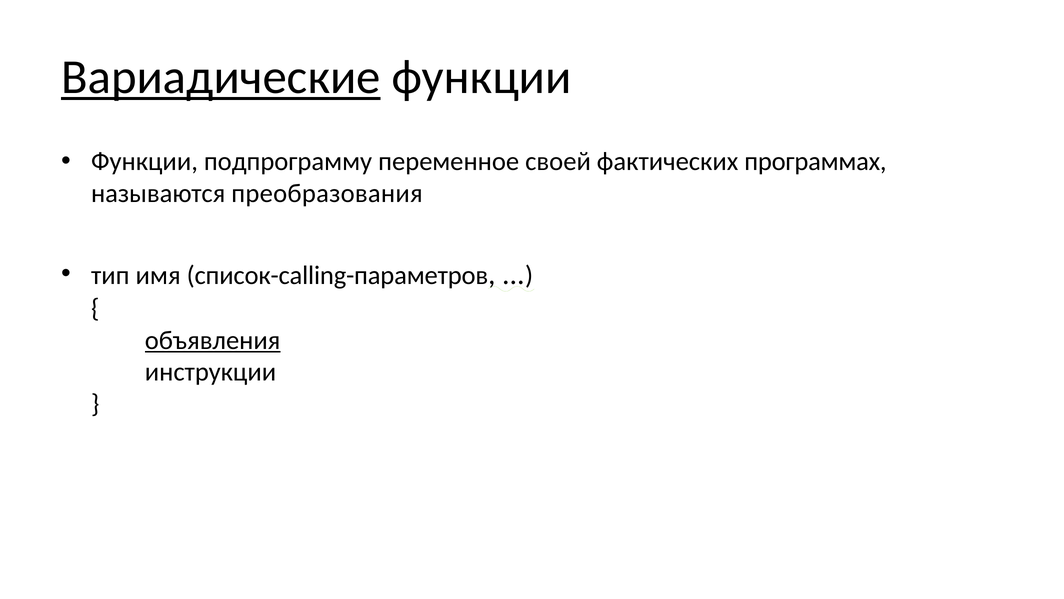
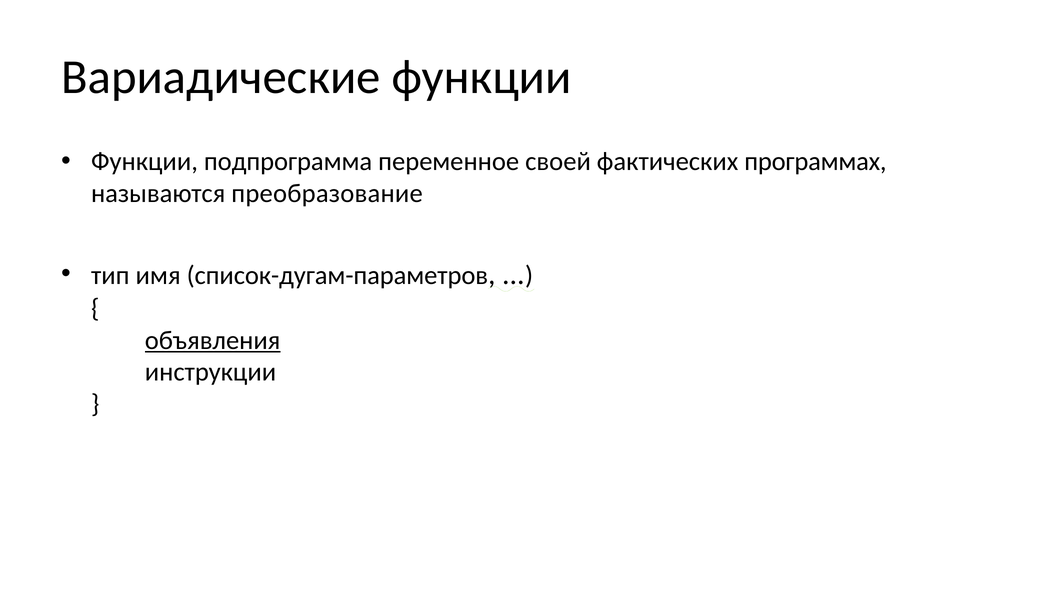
Вариадические underline: present -> none
подпрограмму: подпрограмму -> подпрограмма
преобразования: преобразования -> преобразование
список-calling-параметров: список-calling-параметров -> список-дугам-параметров
